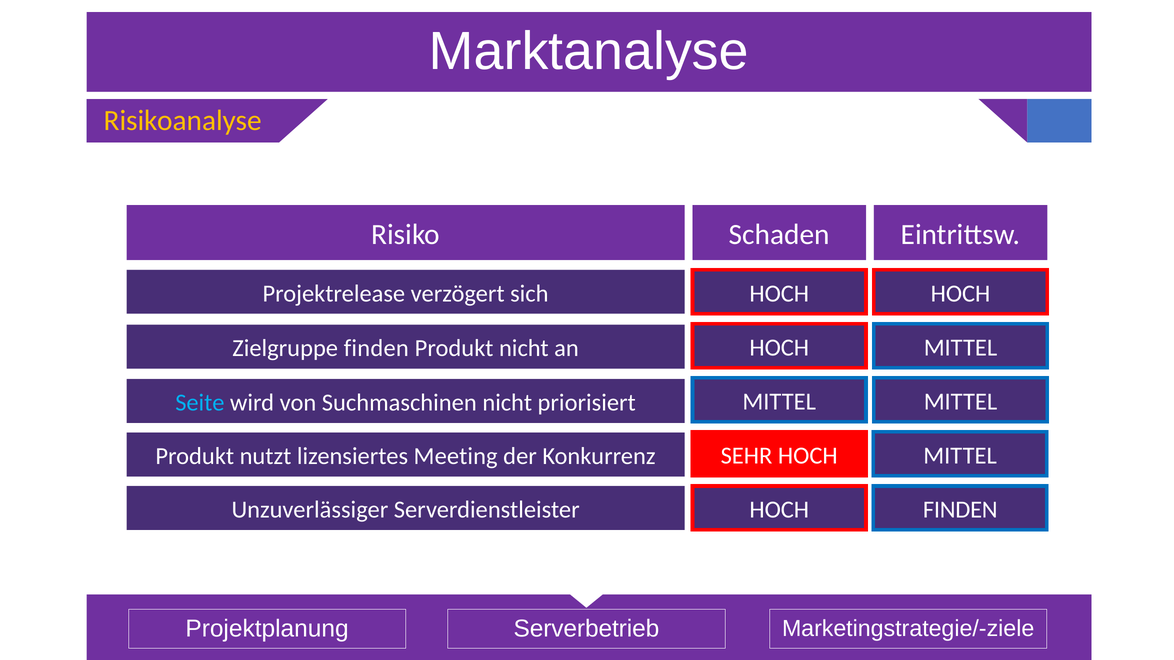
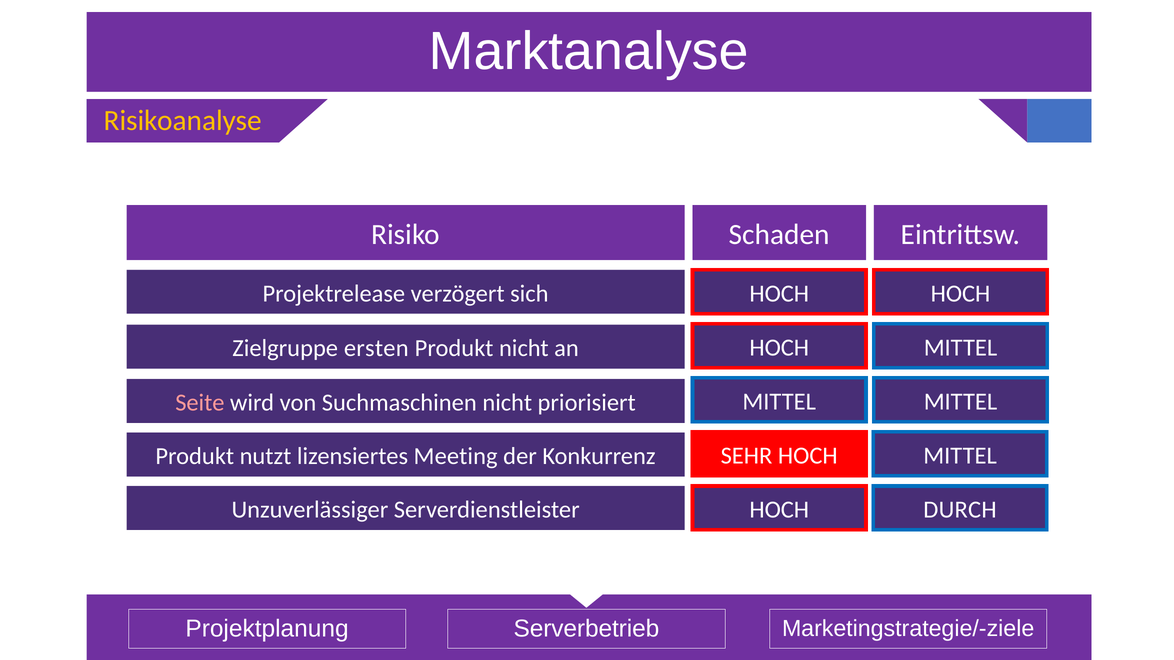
Zielgruppe finden: finden -> ersten
Seite colour: light blue -> pink
HOCH FINDEN: FINDEN -> DURCH
